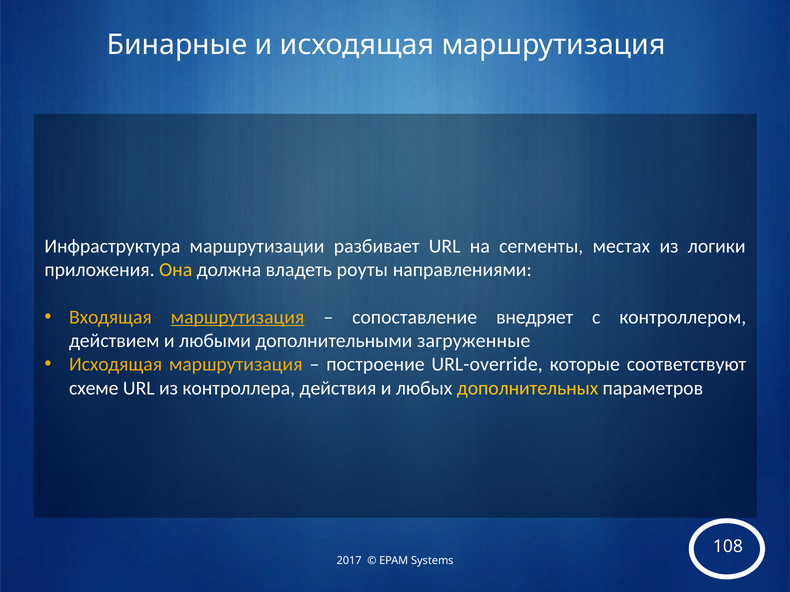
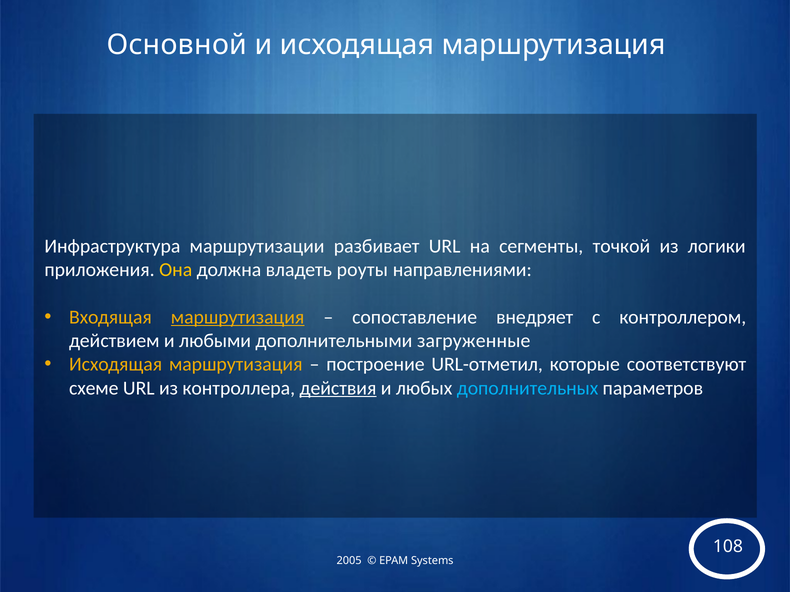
Бинарные: Бинарные -> Основной
местах: местах -> точкой
URL-override: URL-override -> URL-отметил
действия underline: none -> present
дополнительных colour: yellow -> light blue
2017: 2017 -> 2005
